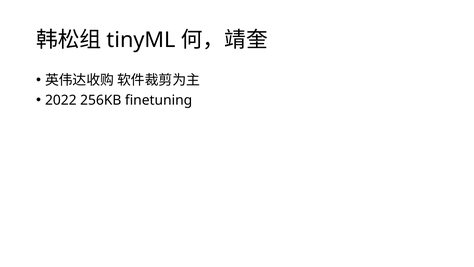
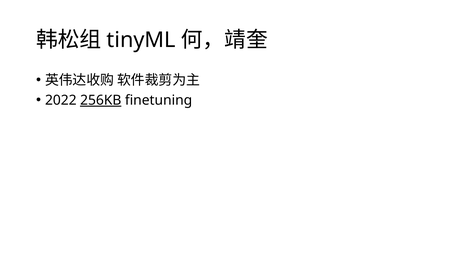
256KB underline: none -> present
